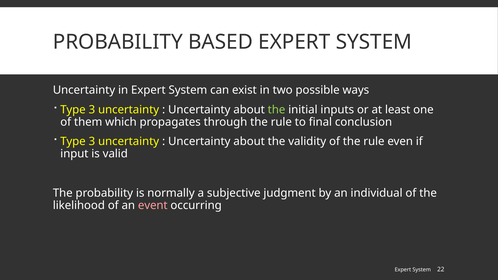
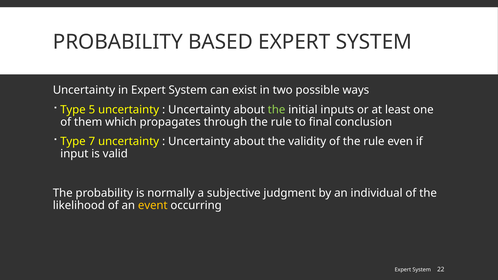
3 at (92, 110): 3 -> 5
3 at (92, 142): 3 -> 7
event colour: pink -> yellow
